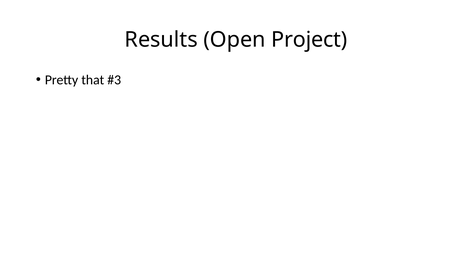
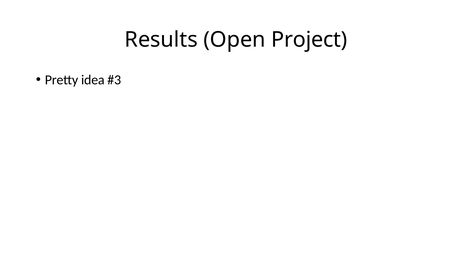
that: that -> idea
